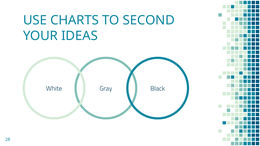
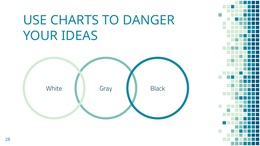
SECOND: SECOND -> DANGER
